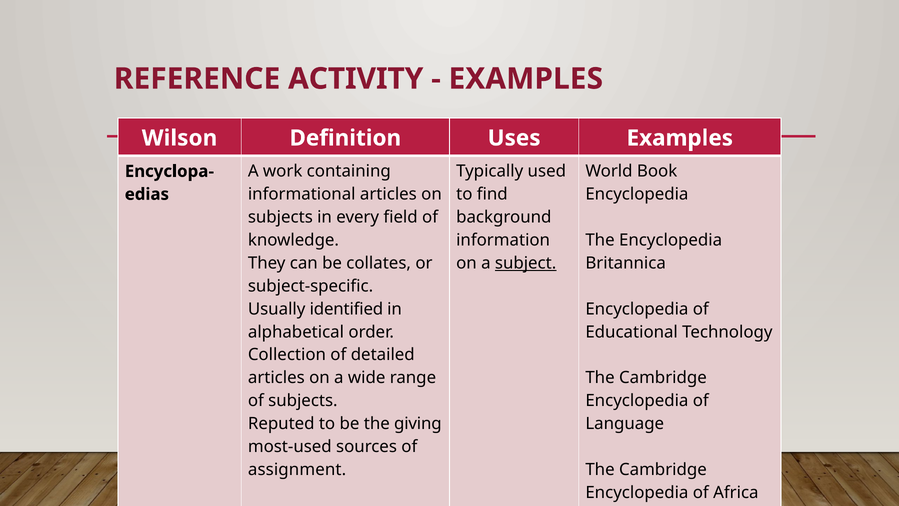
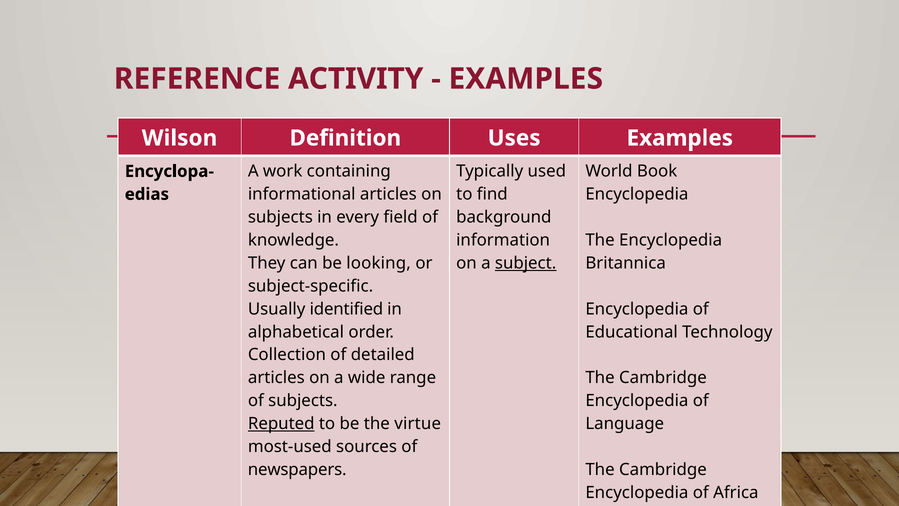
collates: collates -> looking
Reputed underline: none -> present
giving: giving -> virtue
assignment: assignment -> newspapers
